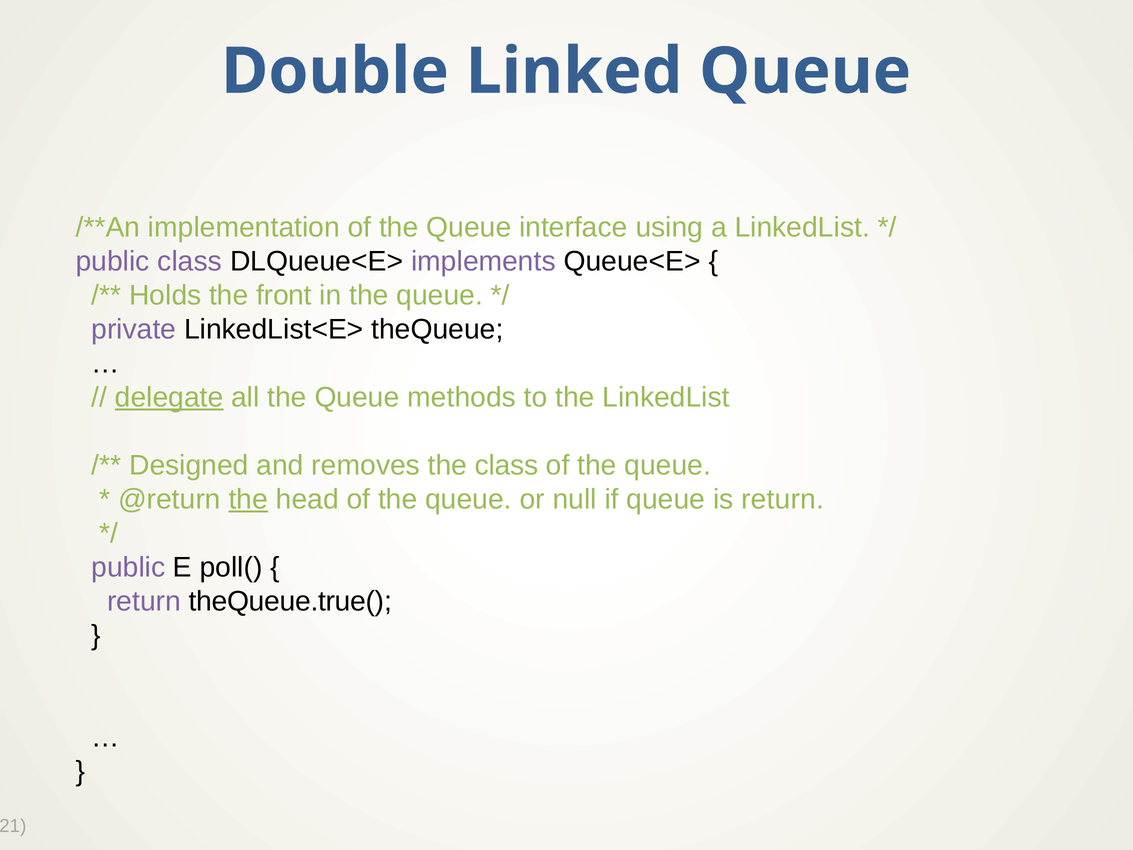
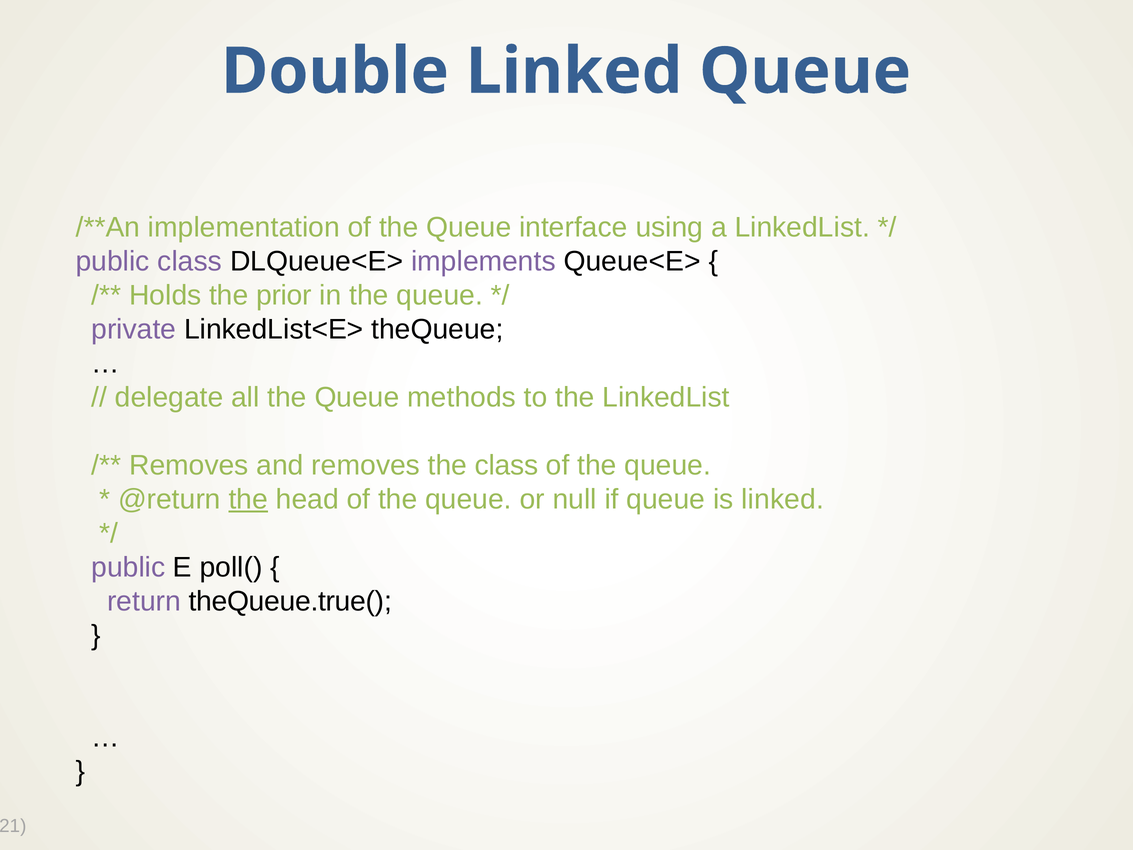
front: front -> prior
delegate underline: present -> none
Designed at (189, 465): Designed -> Removes
is return: return -> linked
